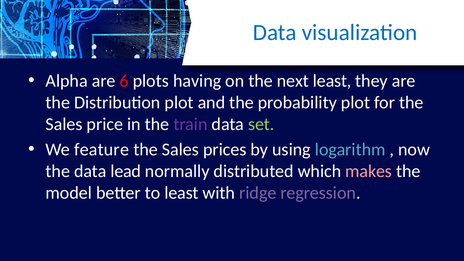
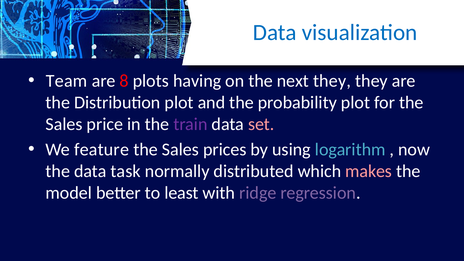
Alpha: Alpha -> Team
6: 6 -> 8
next least: least -> they
set colour: light green -> pink
lead: lead -> task
